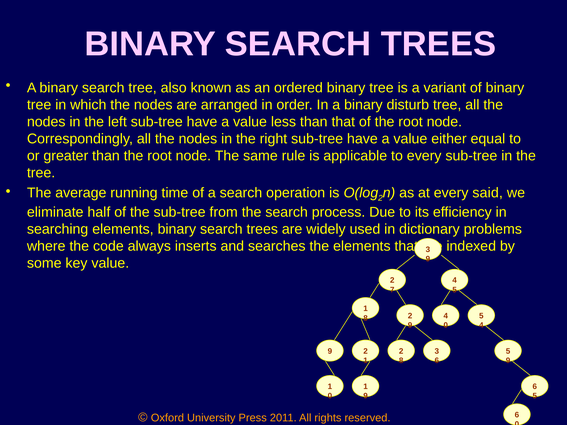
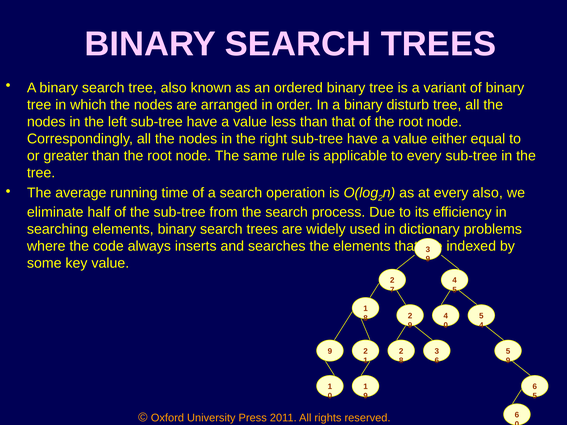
every said: said -> also
